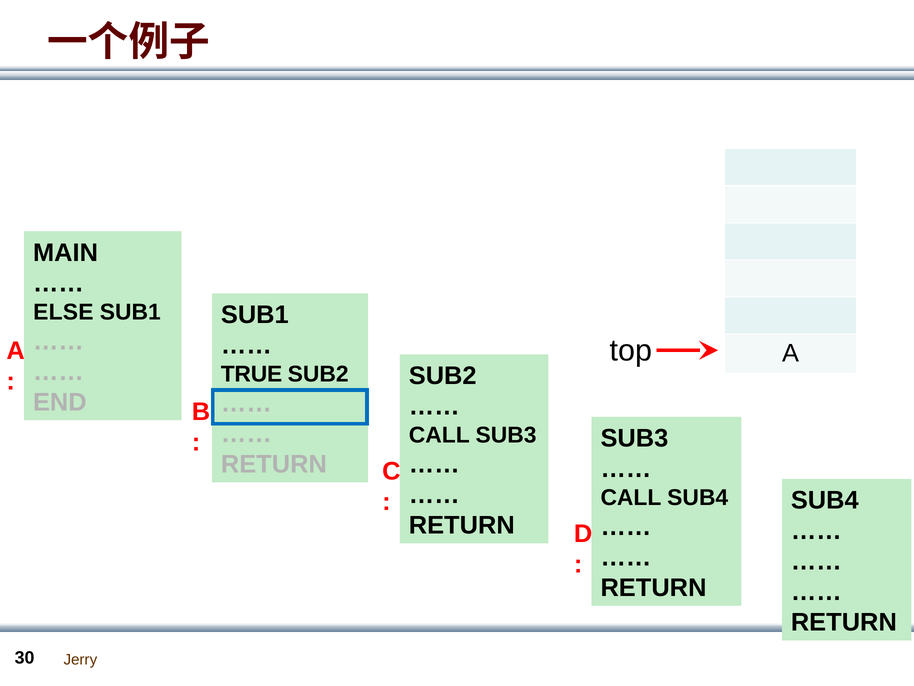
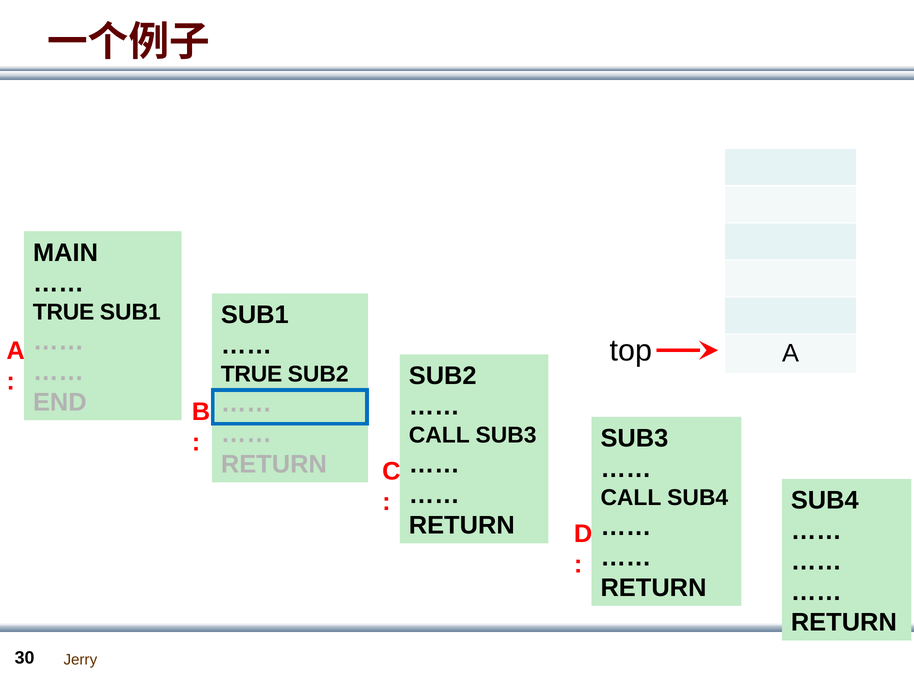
ELSE at (63, 312): ELSE -> TRUE
